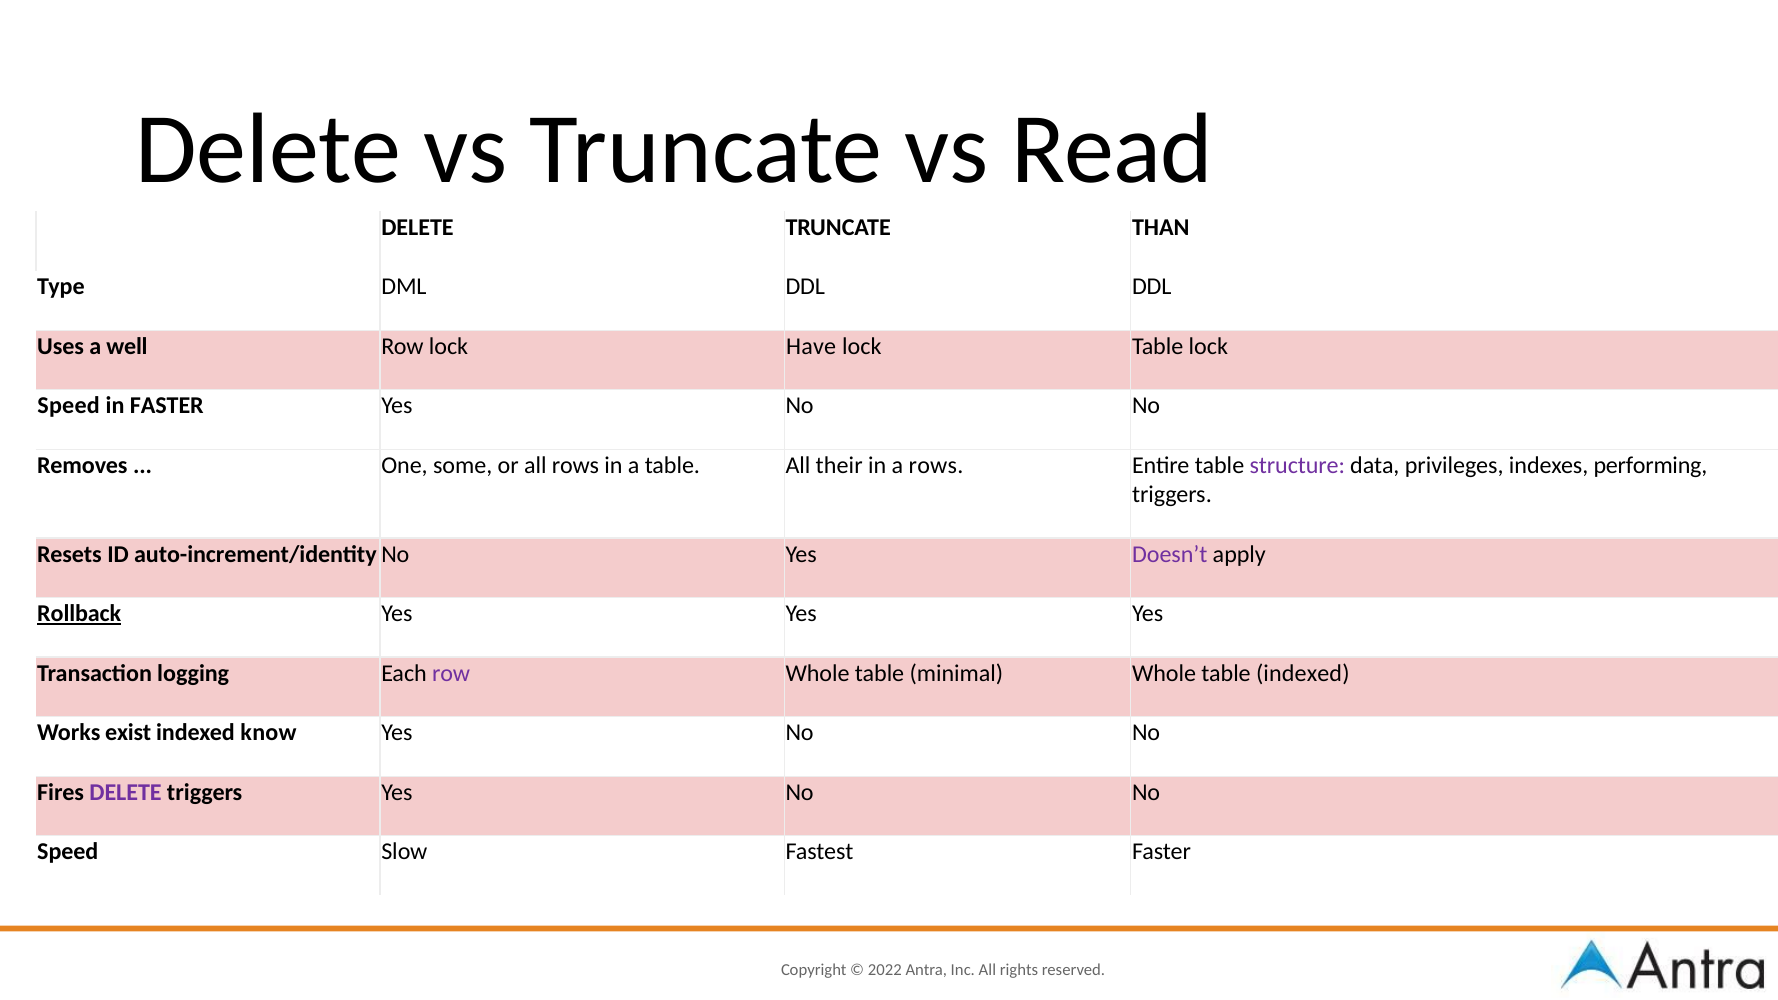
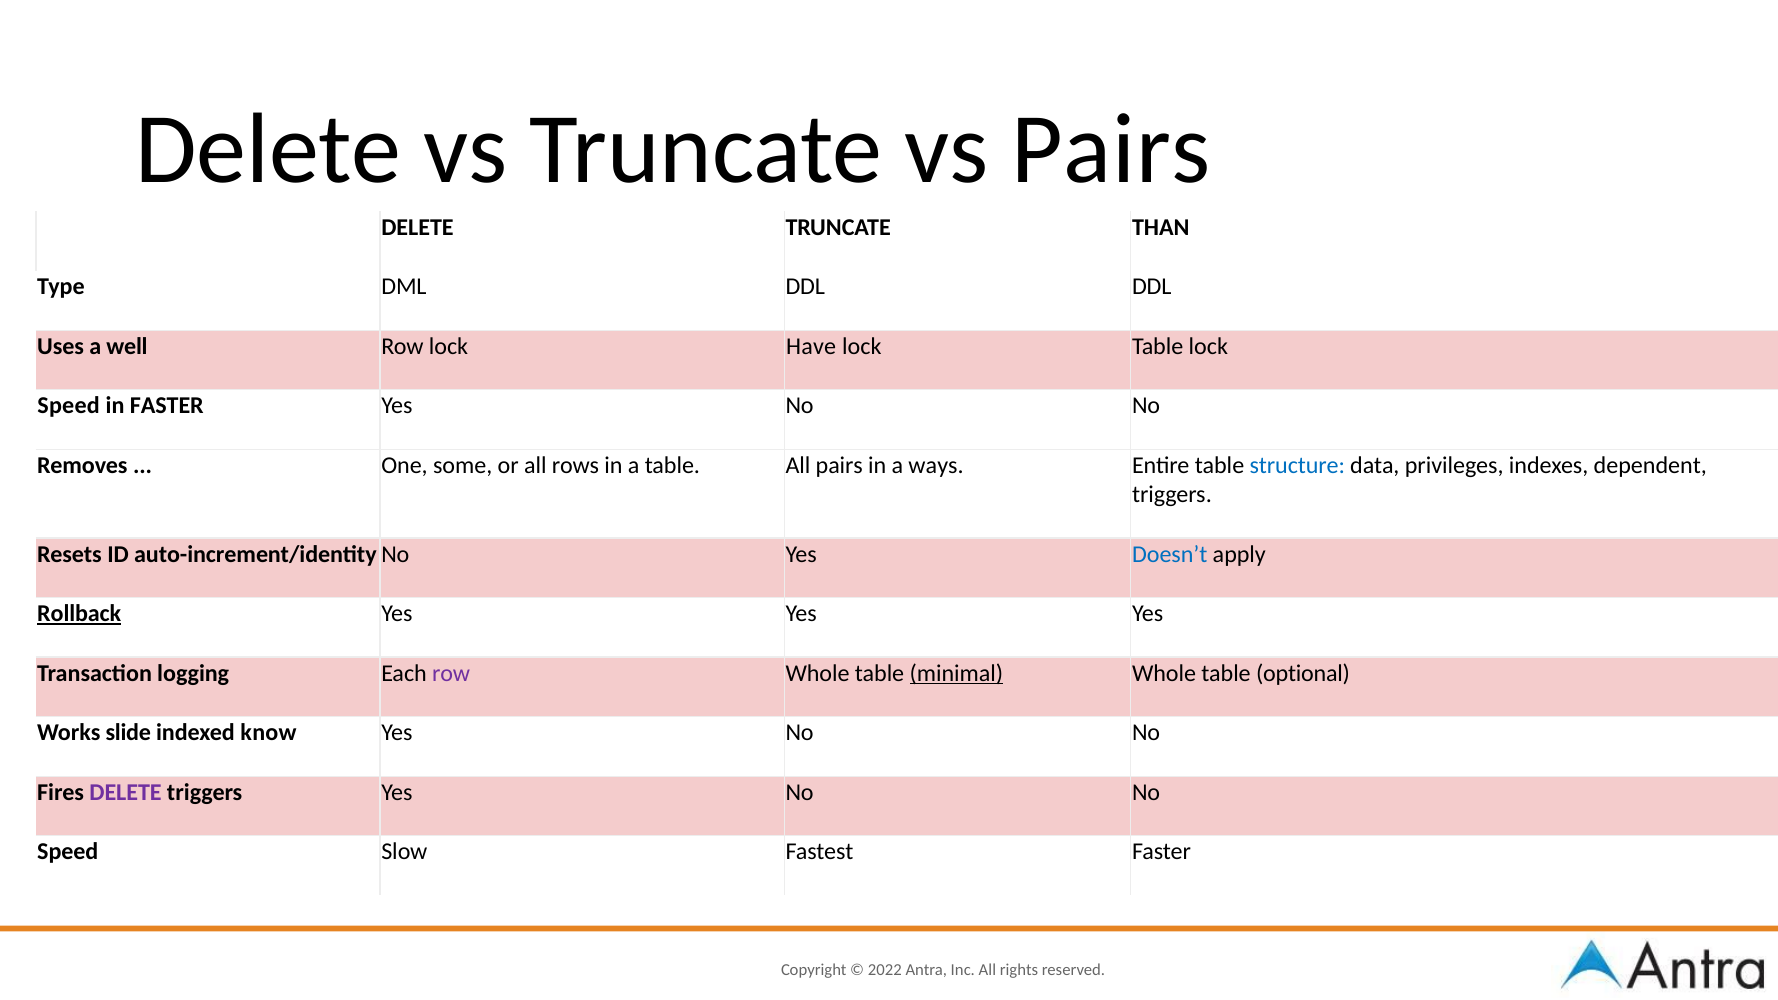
vs Read: Read -> Pairs
All their: their -> pairs
a rows: rows -> ways
structure colour: purple -> blue
performing: performing -> dependent
Doesn’t colour: purple -> blue
minimal underline: none -> present
table indexed: indexed -> optional
exist: exist -> slide
